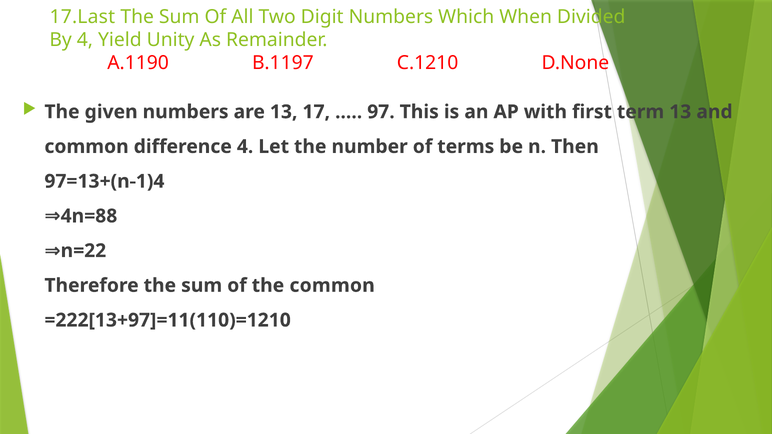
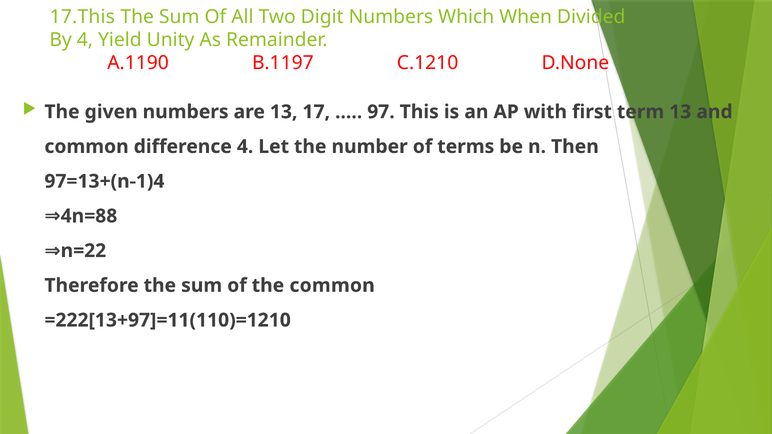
17.Last: 17.Last -> 17.This
